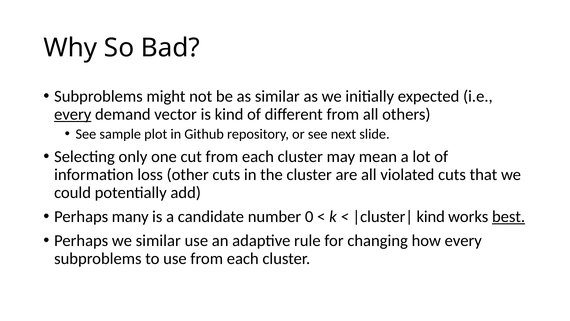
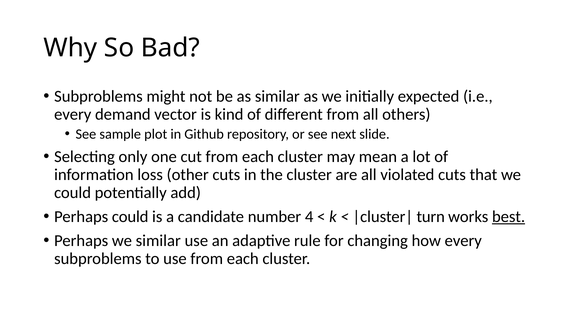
every at (73, 114) underline: present -> none
Perhaps many: many -> could
0: 0 -> 4
kind at (431, 216): kind -> turn
